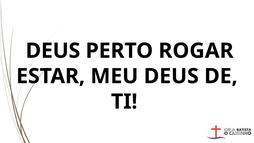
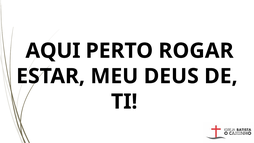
DEUS at (53, 51): DEUS -> AQUI
